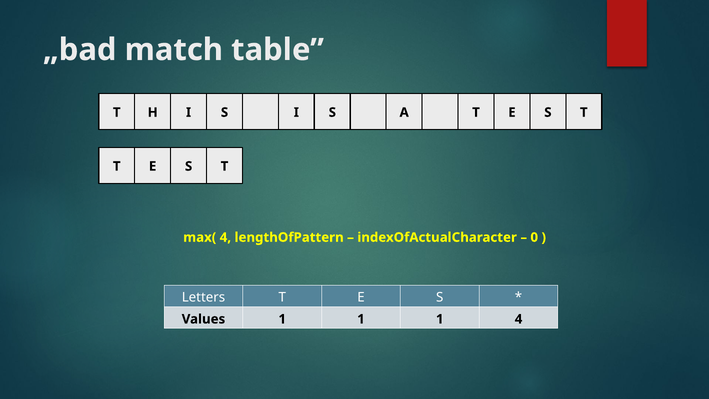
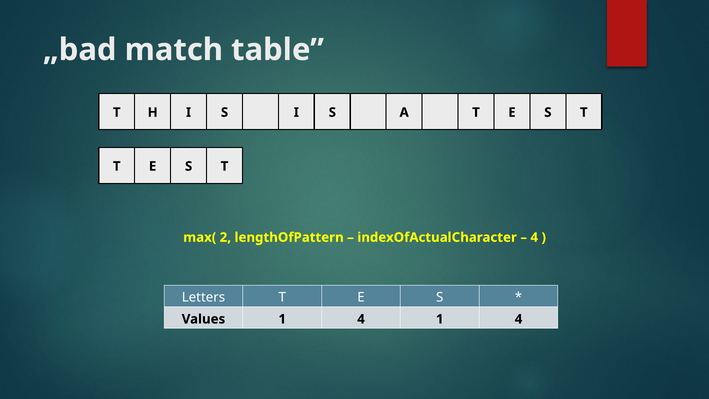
max( 4: 4 -> 2
0 at (534, 237): 0 -> 4
Values 1 1: 1 -> 4
